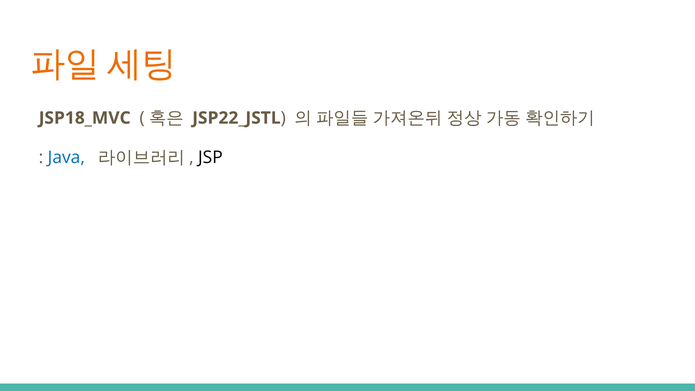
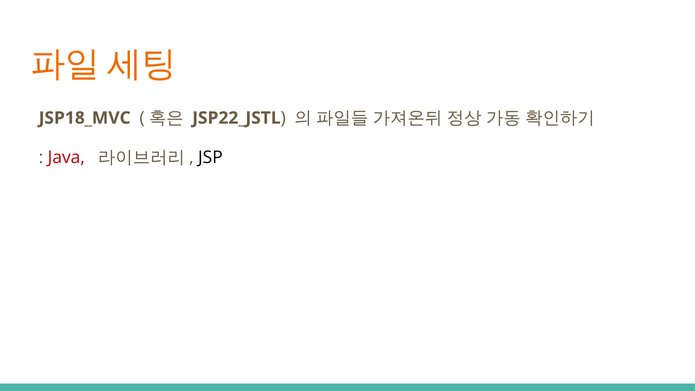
Java colour: blue -> red
